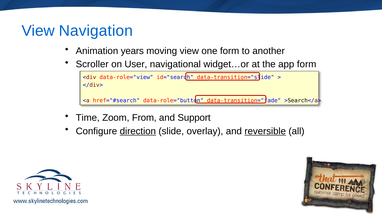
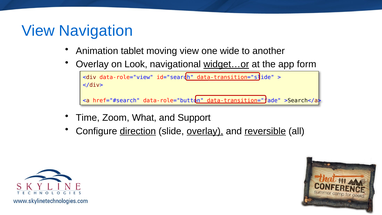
years: years -> tablet
one form: form -> wide
Scroller at (92, 64): Scroller -> Overlay
User: User -> Look
widget…or underline: none -> present
From: From -> What
overlay at (205, 131) underline: none -> present
